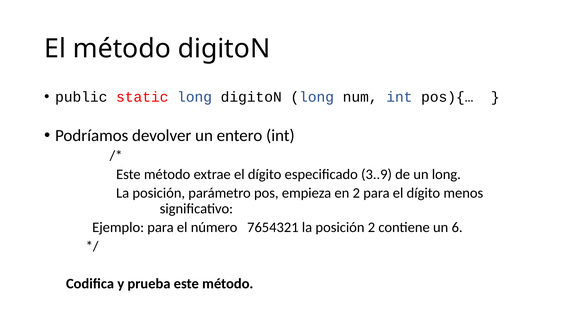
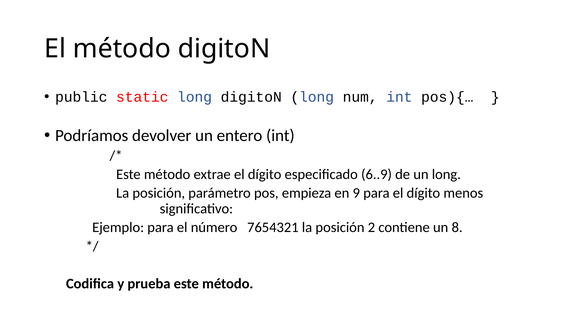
3..9: 3..9 -> 6..9
en 2: 2 -> 9
6: 6 -> 8
